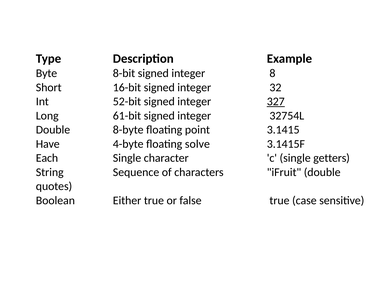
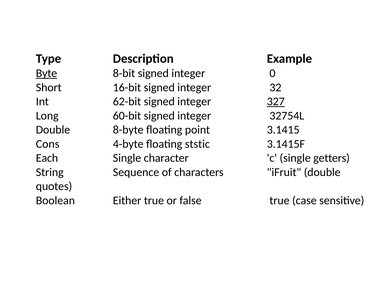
Byte underline: none -> present
8: 8 -> 0
52-bit: 52-bit -> 62-bit
61-bit: 61-bit -> 60-bit
Have: Have -> Cons
solve: solve -> ststic
